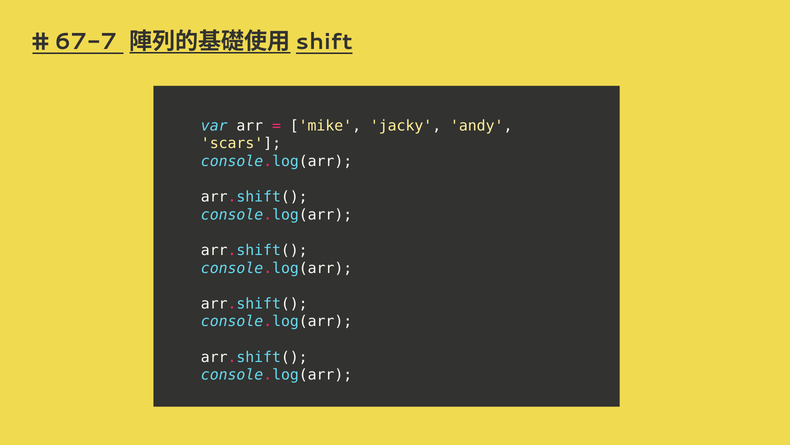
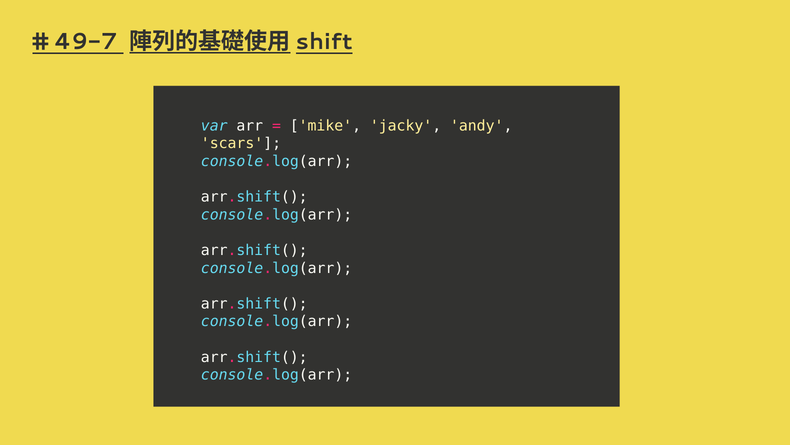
67-7: 67-7 -> 49-7
